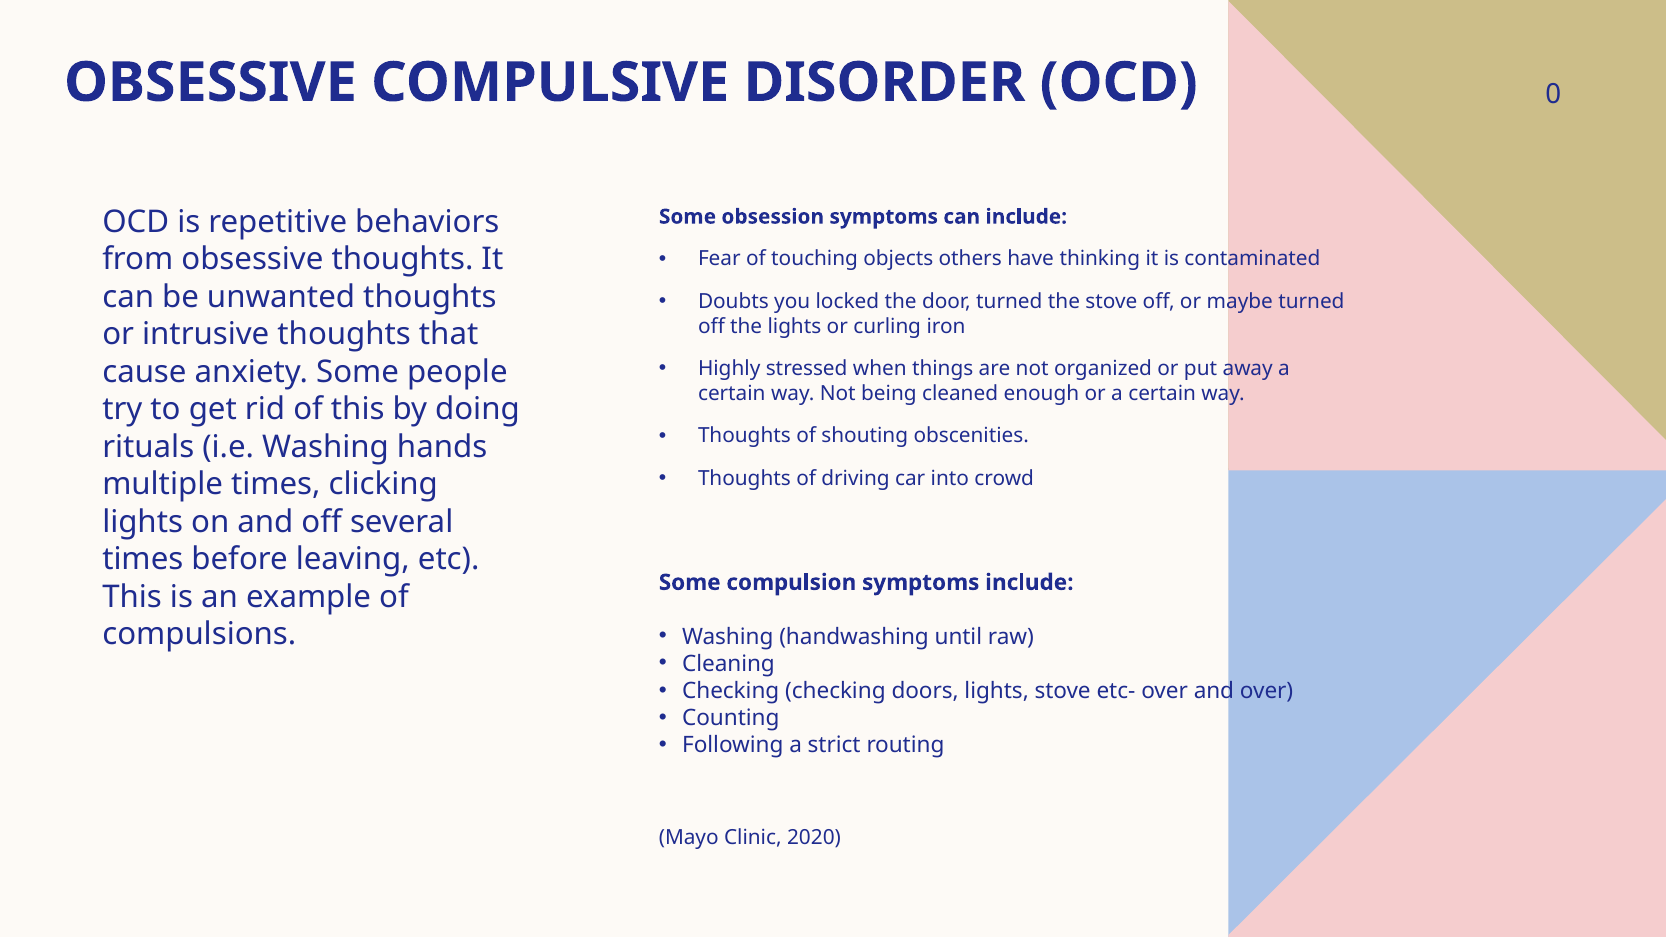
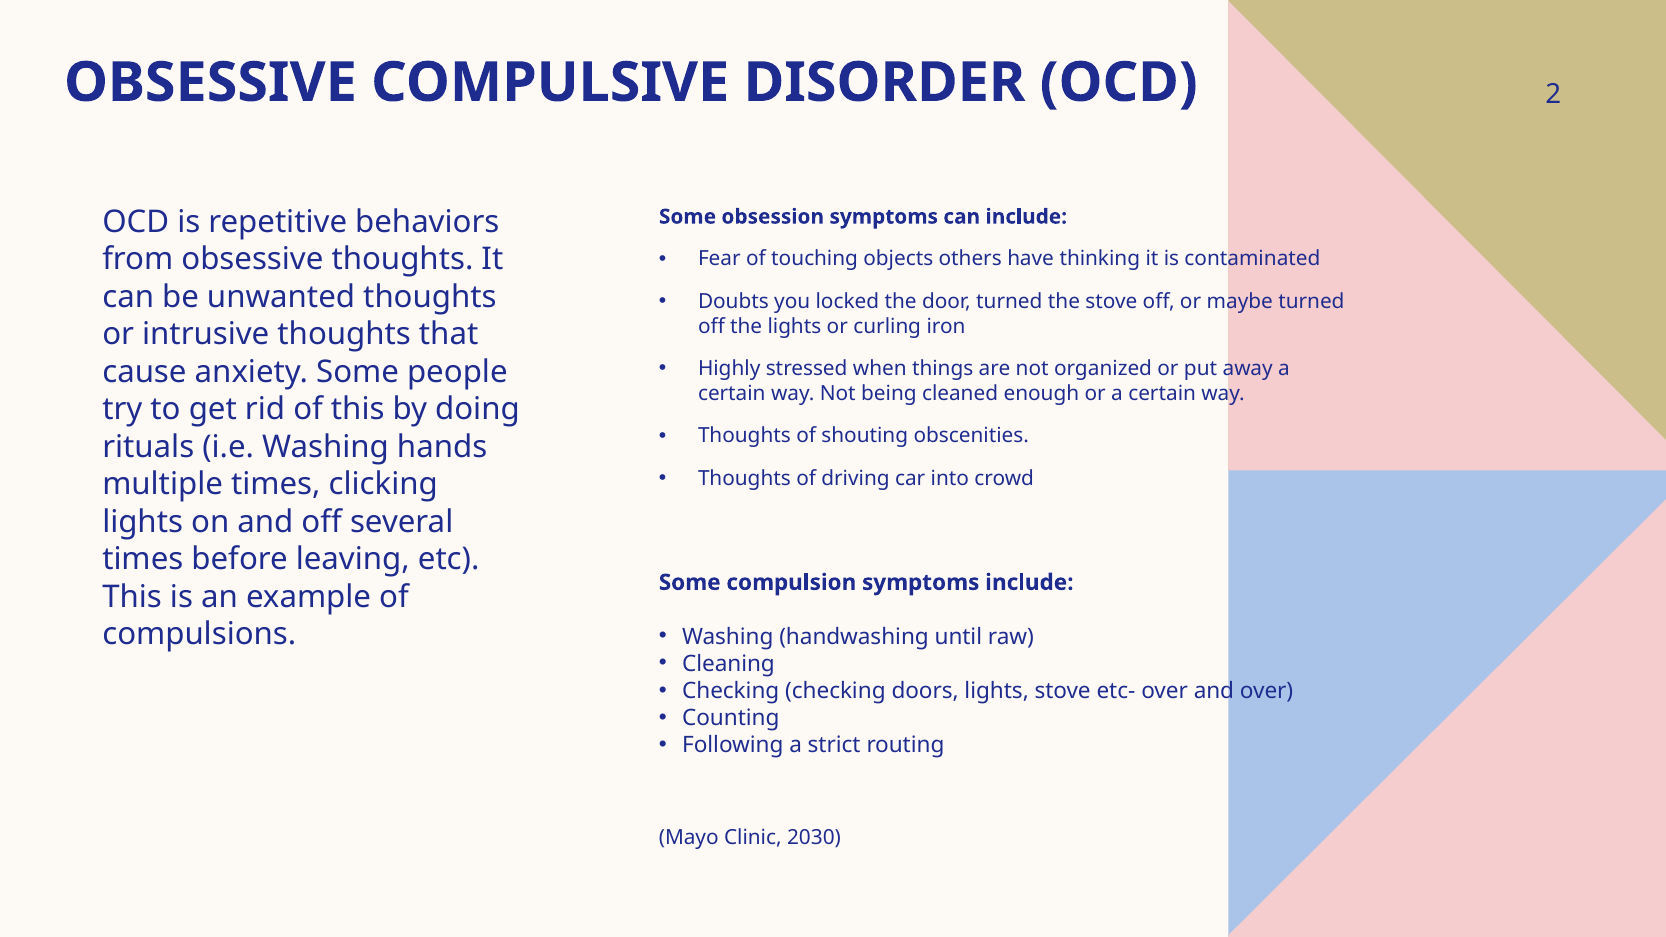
0: 0 -> 2
2020: 2020 -> 2030
